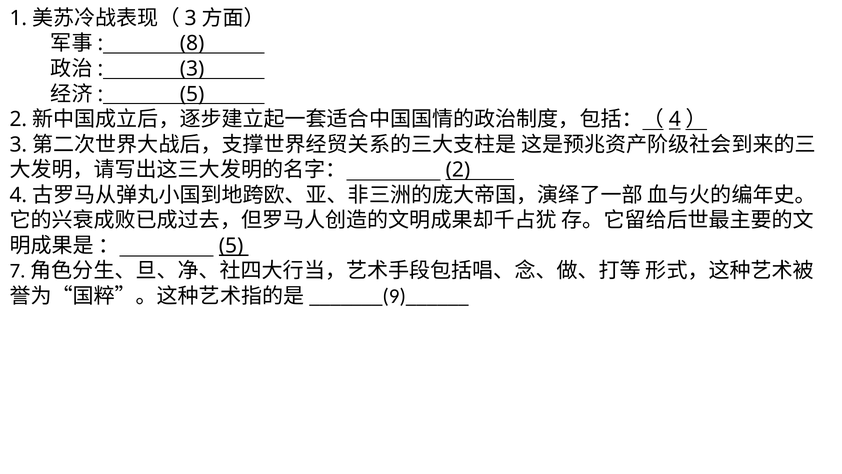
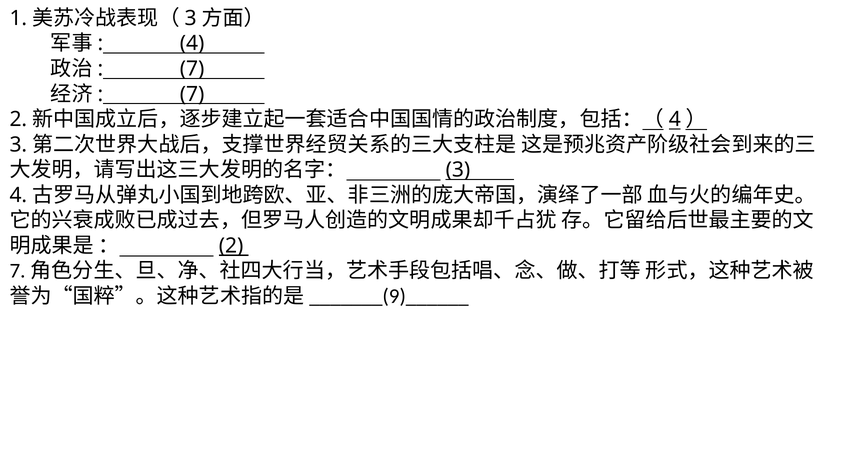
8: 8 -> 4
3 at (192, 69): 3 -> 7
5 at (192, 94): 5 -> 7
2: 2 -> 3
5 at (231, 246): 5 -> 2
